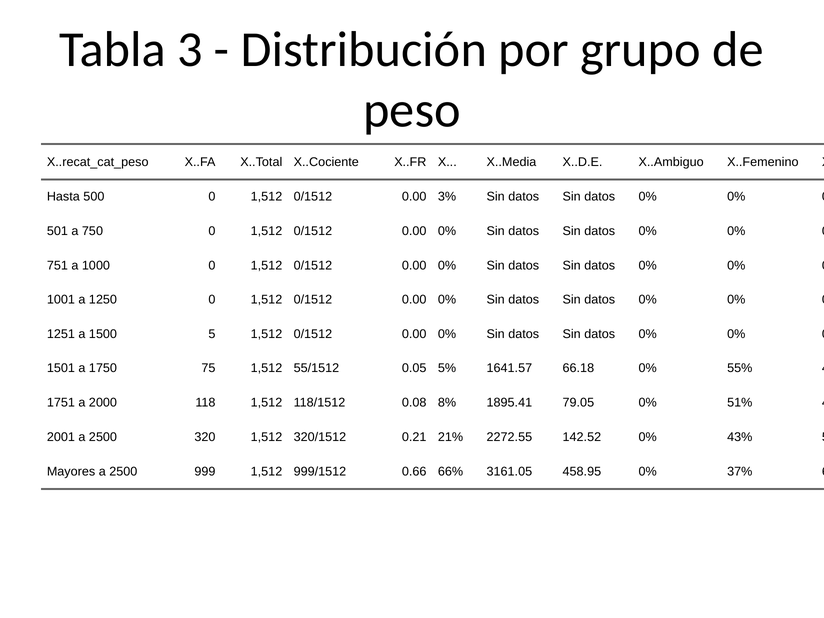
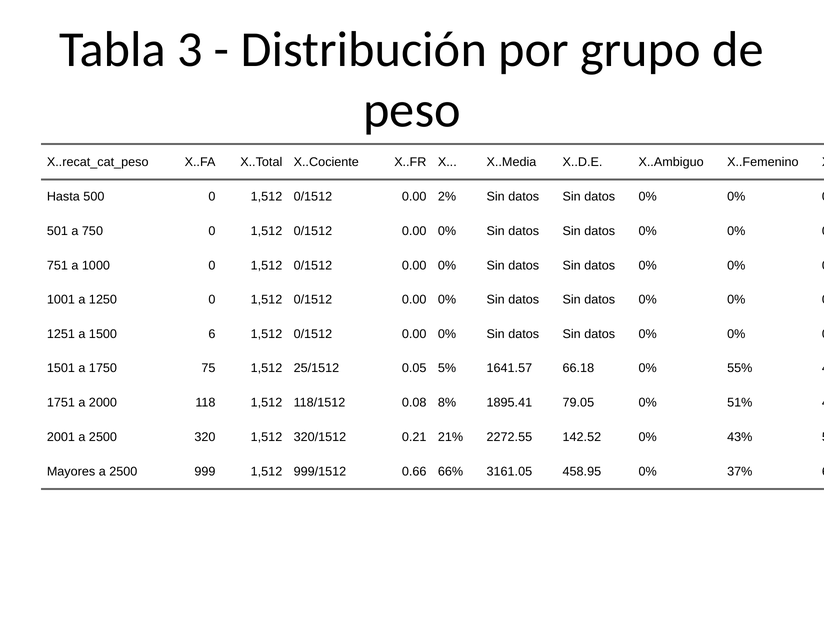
0.00 3%: 3% -> 2%
5: 5 -> 6
55/1512: 55/1512 -> 25/1512
